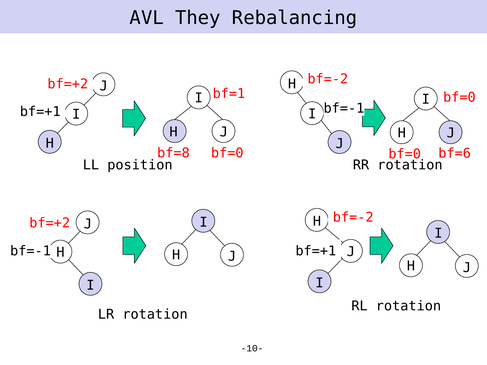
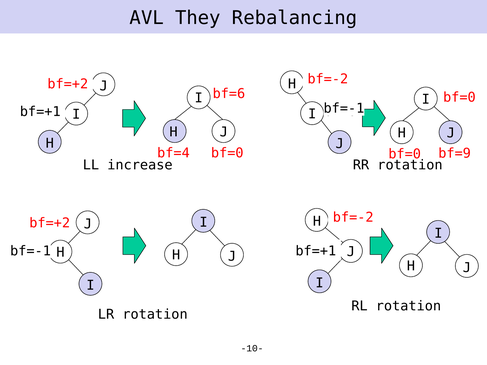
bf=1: bf=1 -> bf=6
bf=8: bf=8 -> bf=4
bf=6: bf=6 -> bf=9
position: position -> increase
